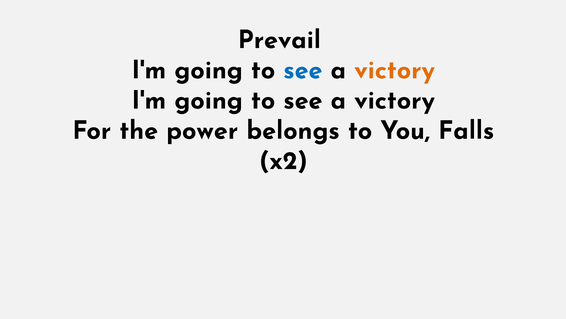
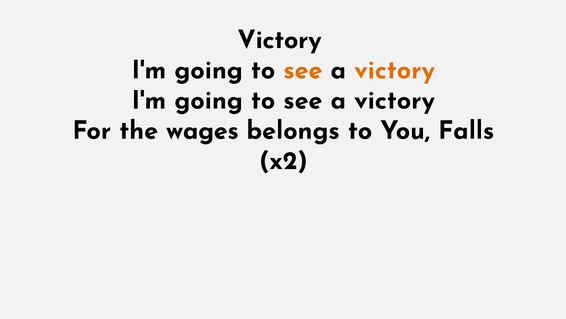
Prevail at (279, 40): Prevail -> Victory
see at (303, 70) colour: blue -> orange
power: power -> wages
